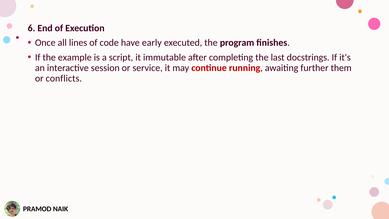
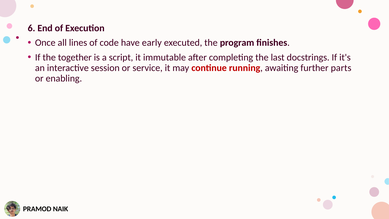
example: example -> together
them: them -> parts
conflicts: conflicts -> enabling
